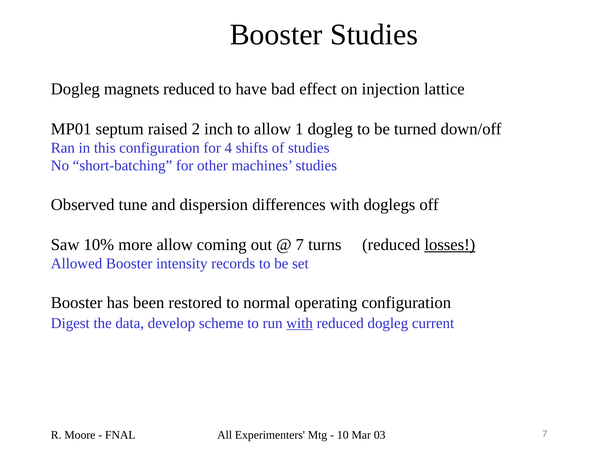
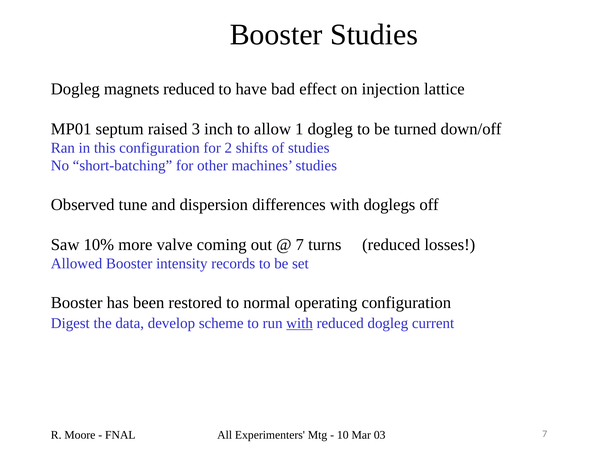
2: 2 -> 3
4: 4 -> 2
more allow: allow -> valve
losses underline: present -> none
